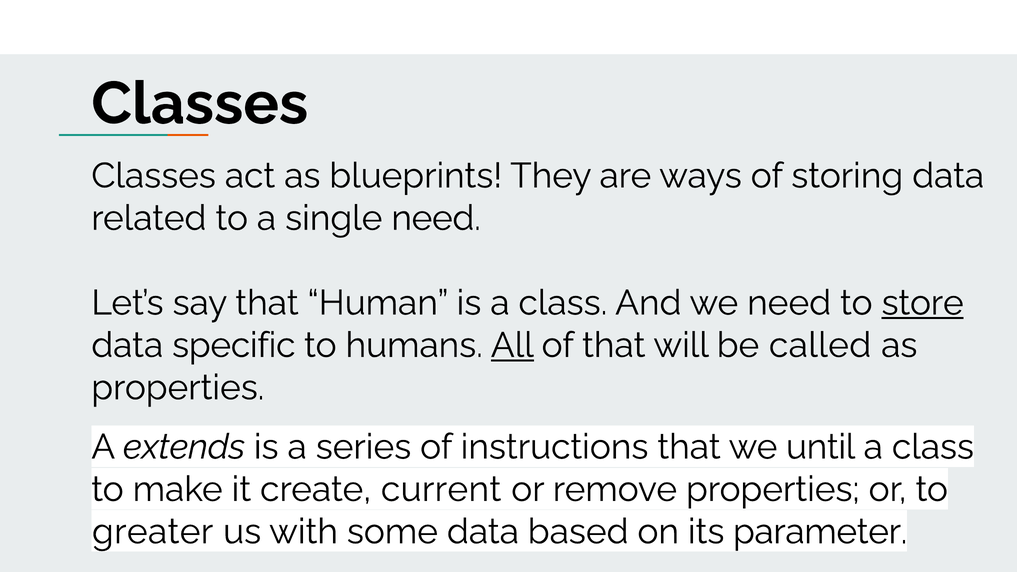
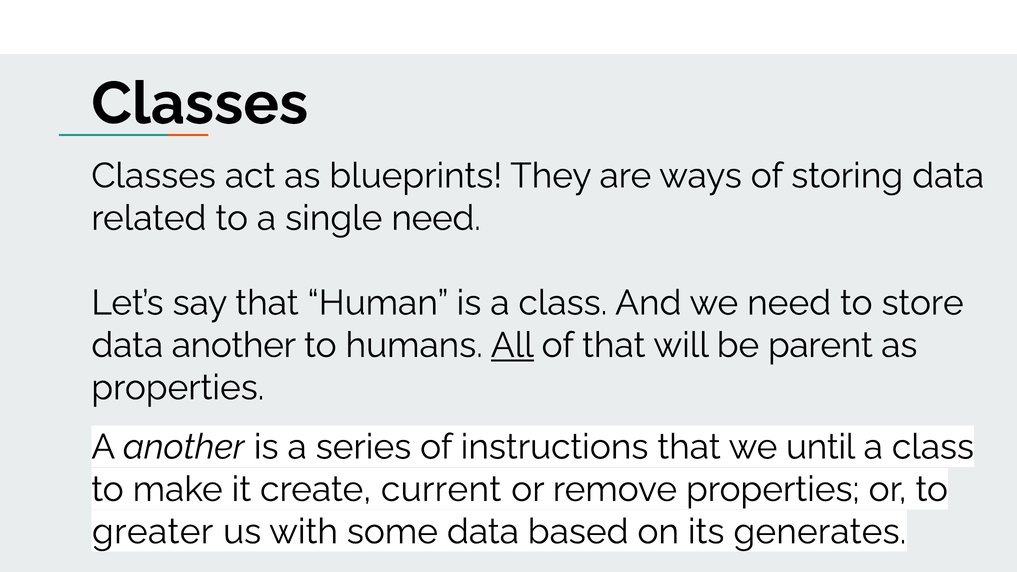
store underline: present -> none
data specific: specific -> another
called: called -> parent
A extends: extends -> another
parameter: parameter -> generates
